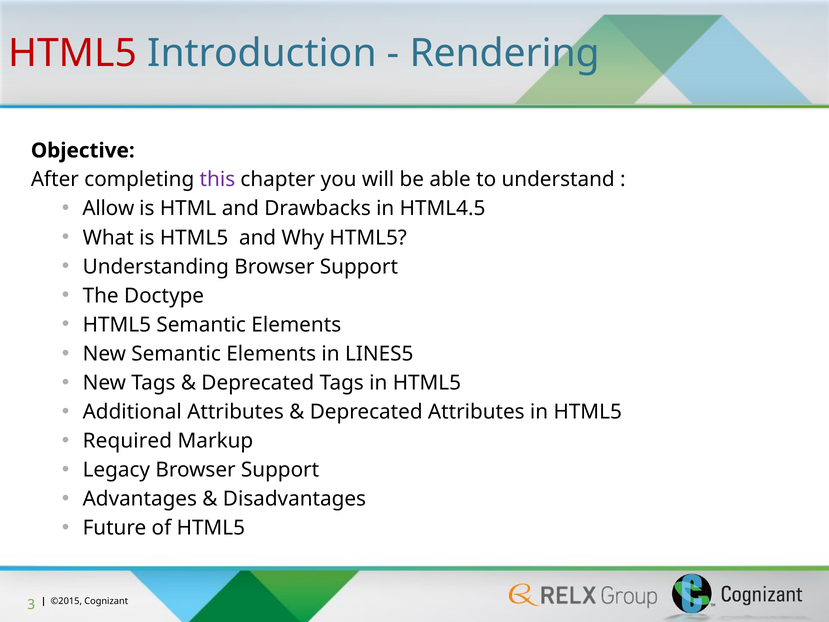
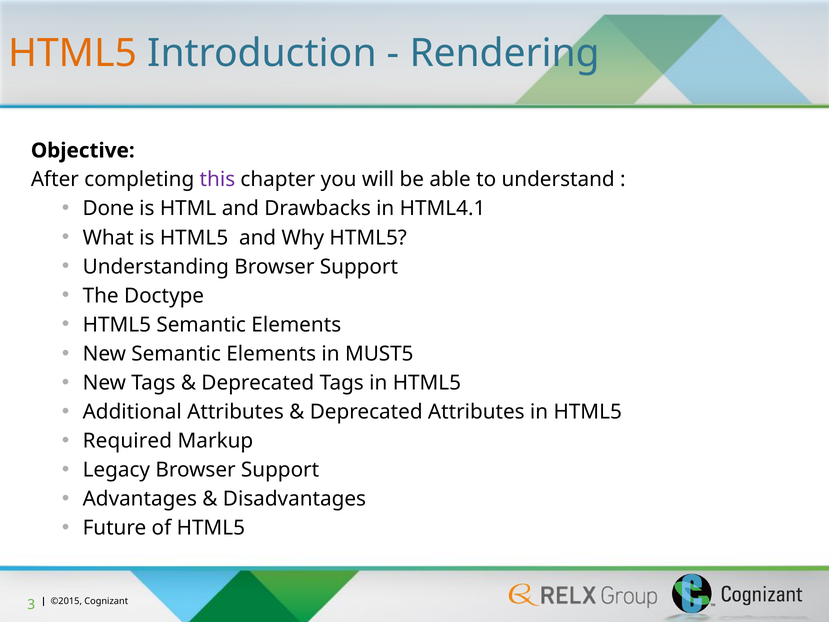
HTML5 at (73, 53) colour: red -> orange
Allow: Allow -> Done
HTML4.5: HTML4.5 -> HTML4.1
LINES5: LINES5 -> MUST5
